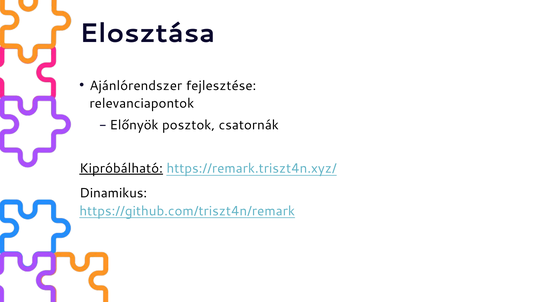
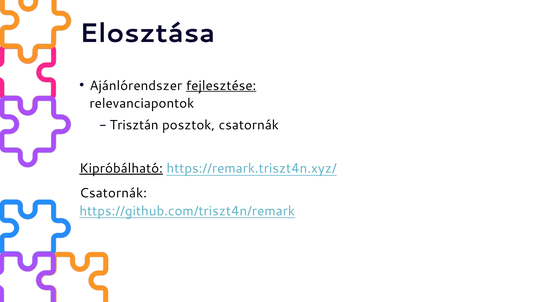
fejlesztése underline: none -> present
Előnyök: Előnyök -> Trisztán
Dinamikus at (113, 193): Dinamikus -> Csatornák
